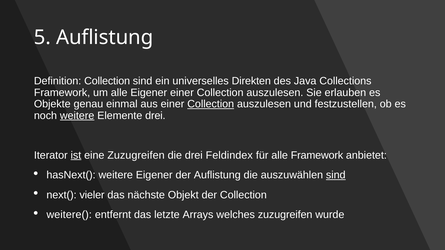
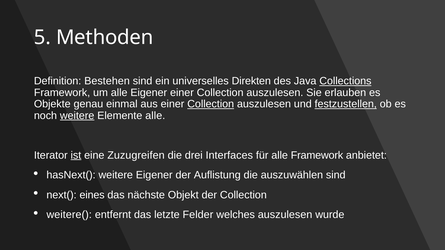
5 Auflistung: Auflistung -> Methoden
Definition Collection: Collection -> Bestehen
Collections underline: none -> present
festzustellen underline: none -> present
Elemente drei: drei -> alle
Feldindex: Feldindex -> Interfaces
sind at (336, 175) underline: present -> none
vieler: vieler -> eines
Arrays: Arrays -> Felder
welches zuzugreifen: zuzugreifen -> auszulesen
